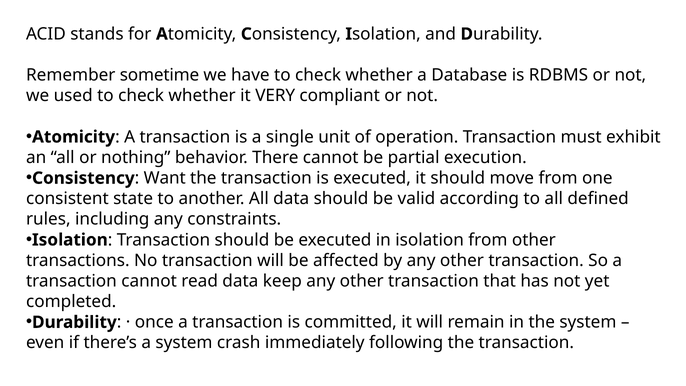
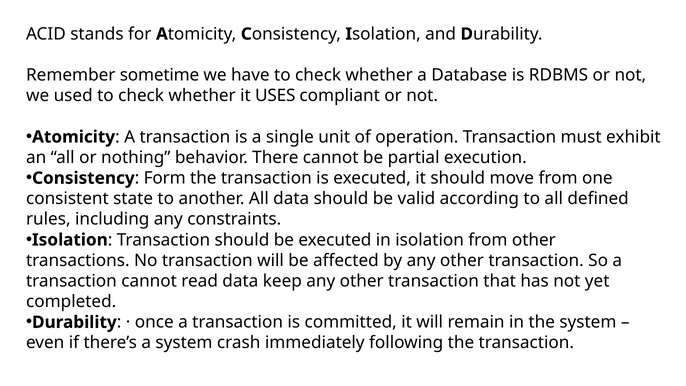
VERY: VERY -> USES
Want: Want -> Form
